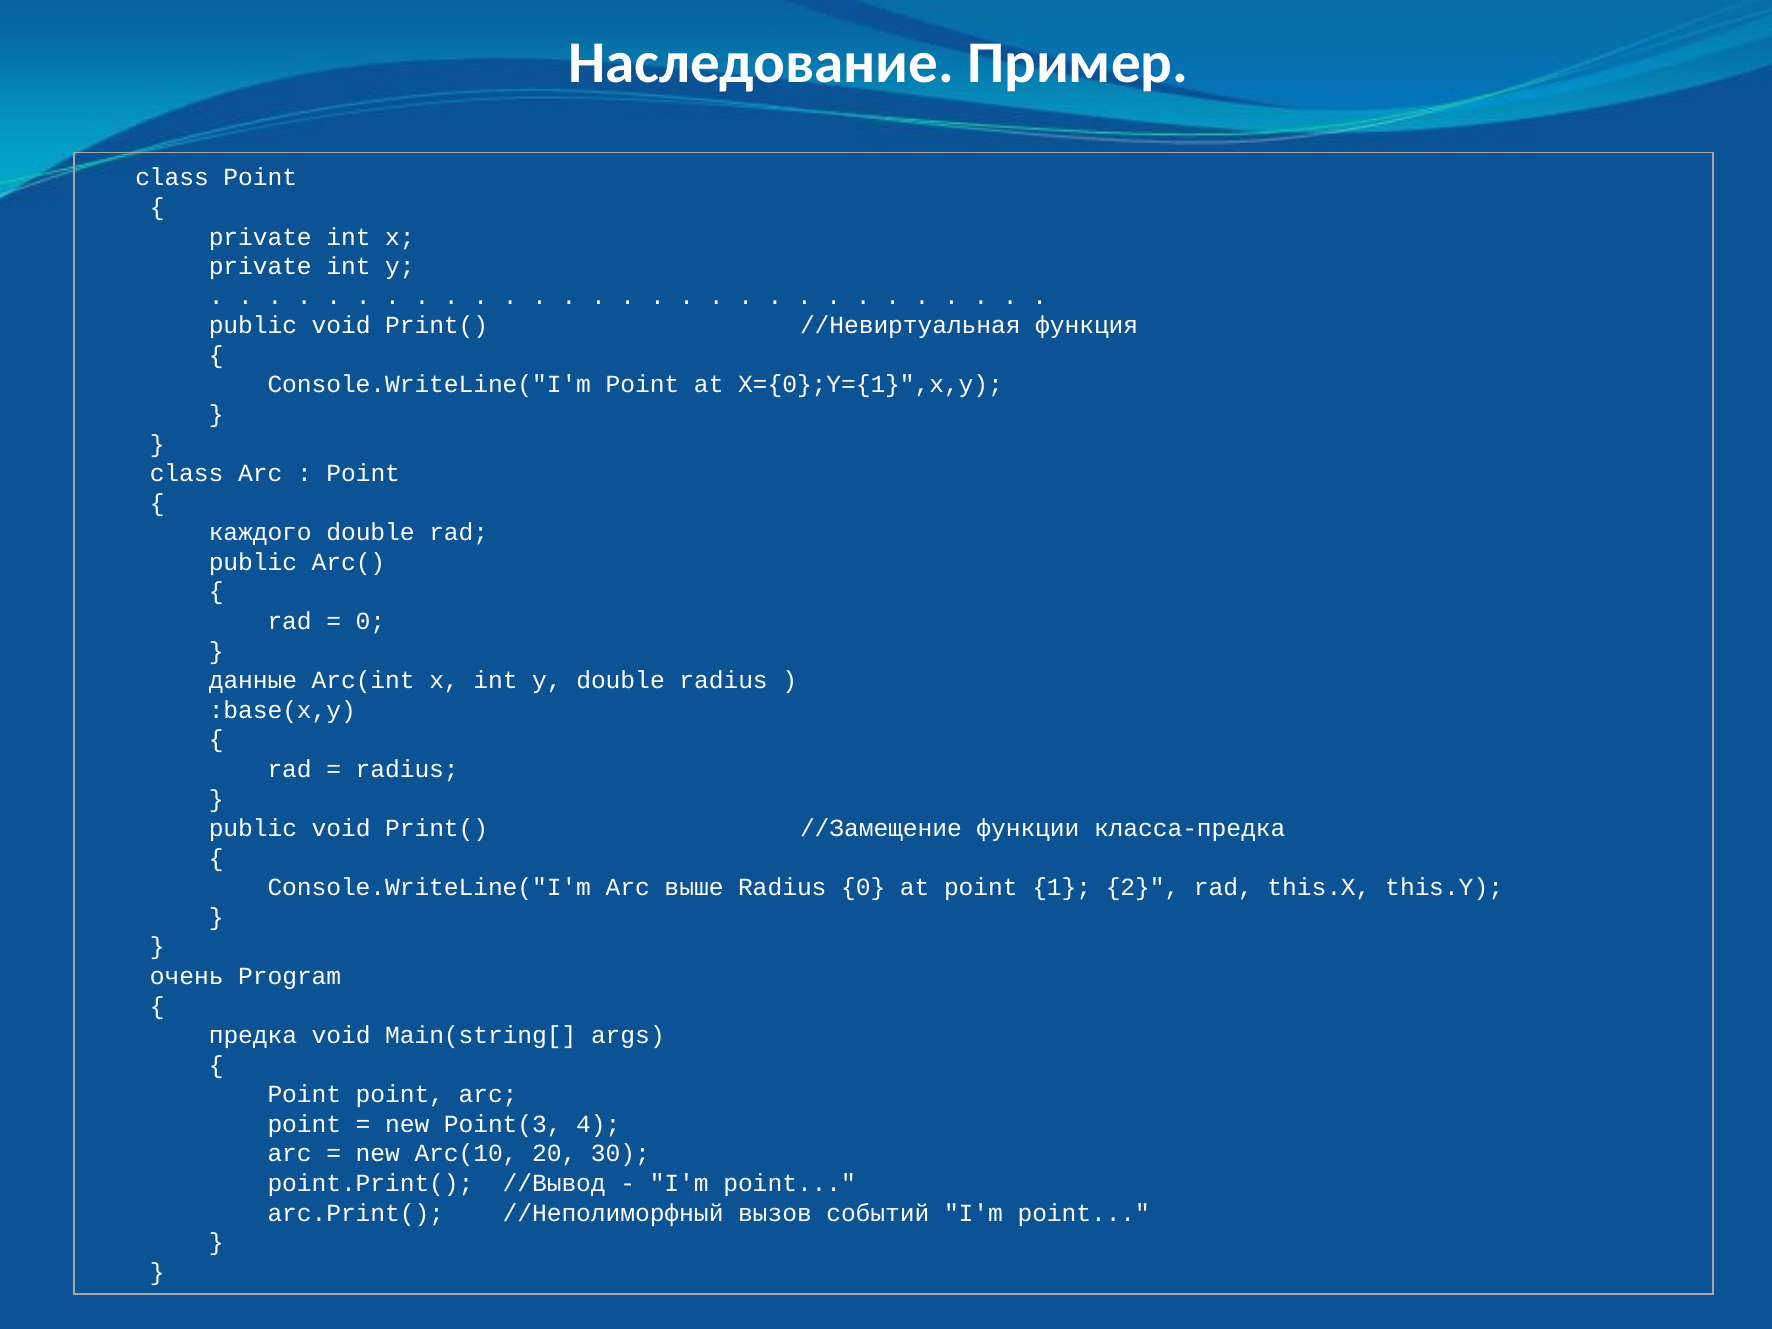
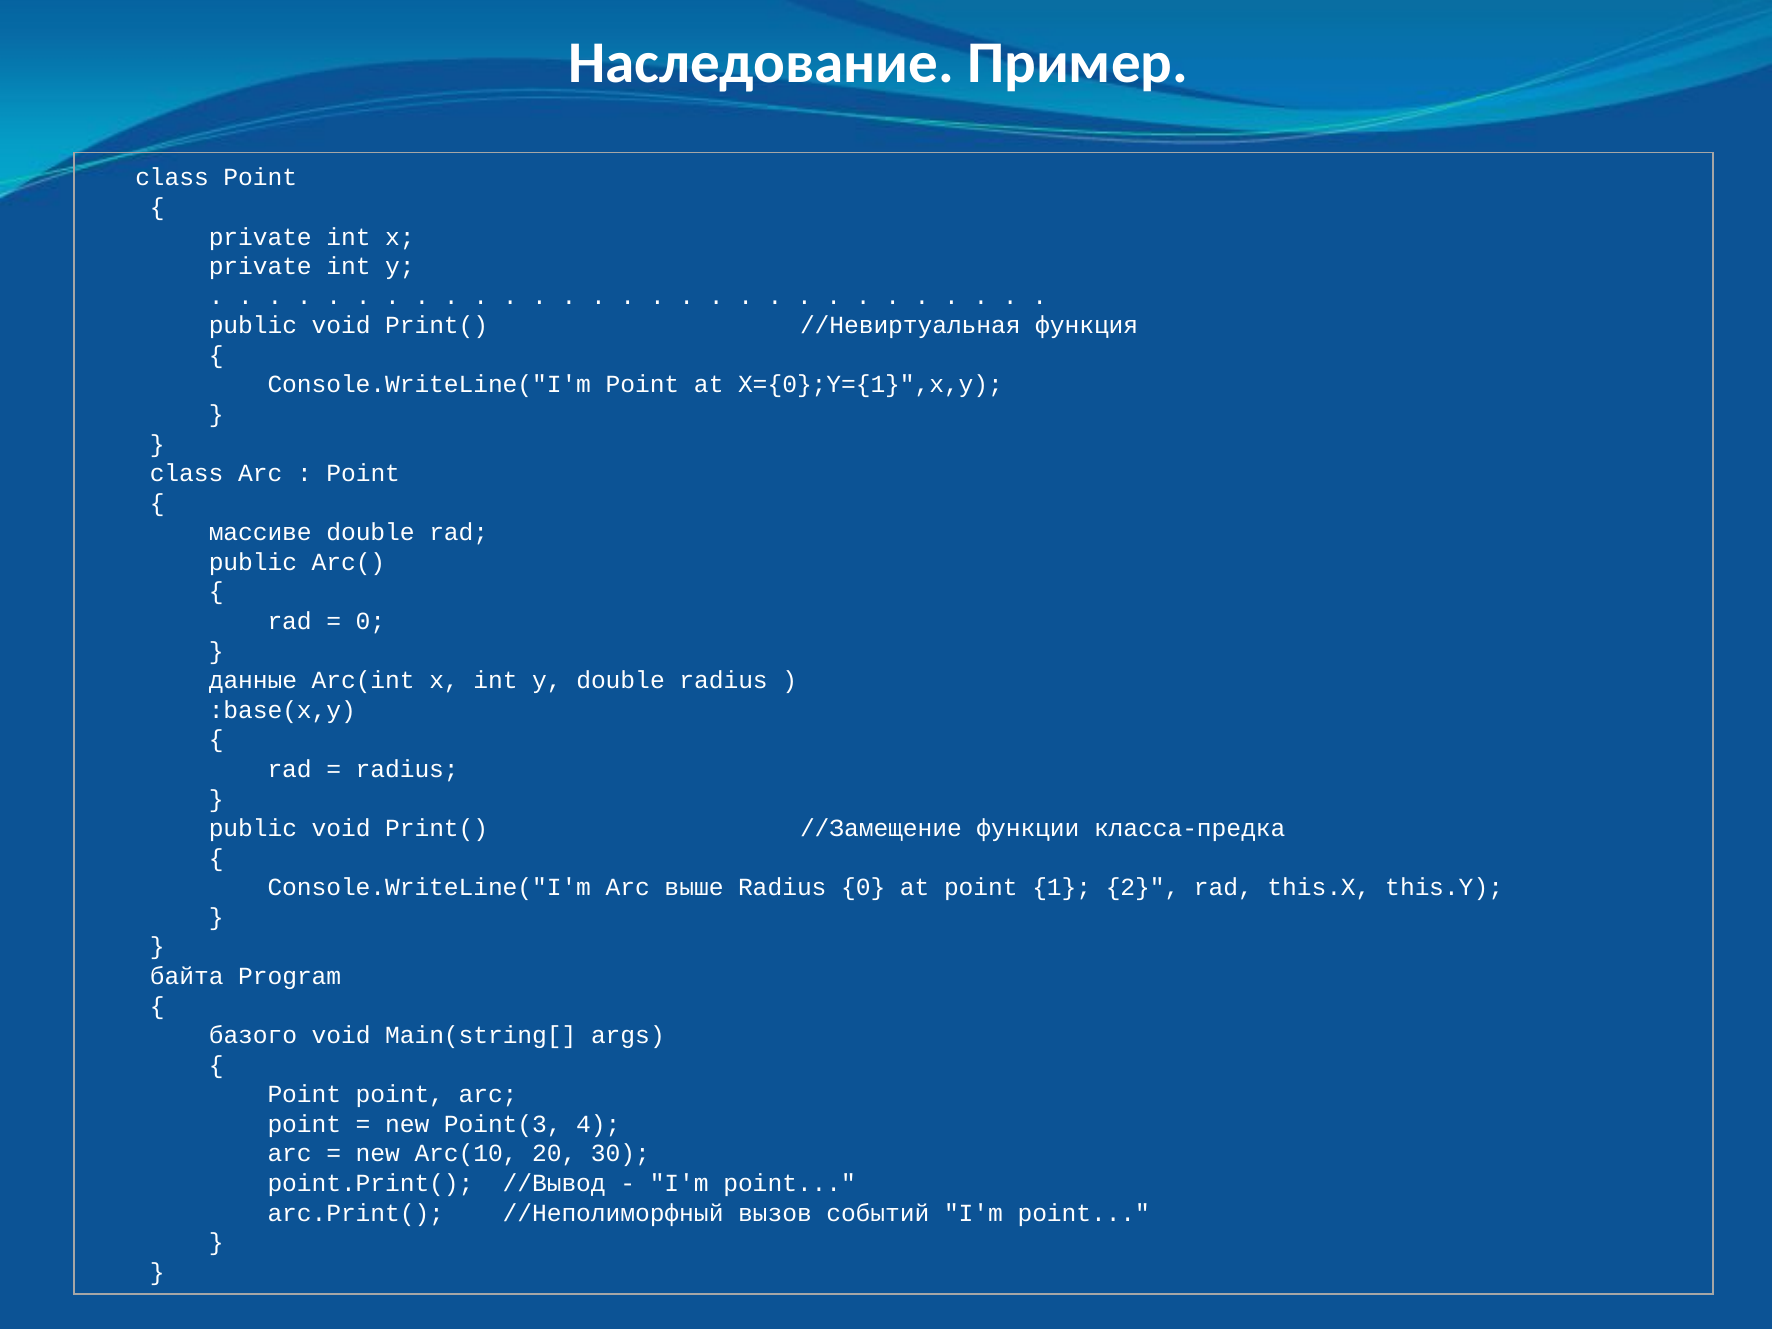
каждого: каждого -> массиве
очень: очень -> байта
предка: предка -> базого
